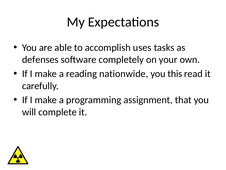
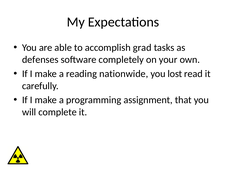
uses: uses -> grad
this: this -> lost
